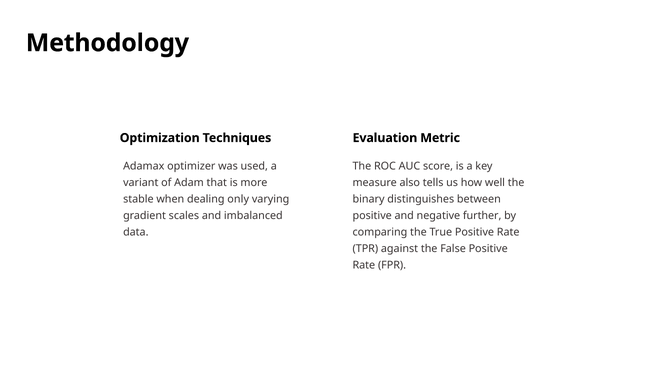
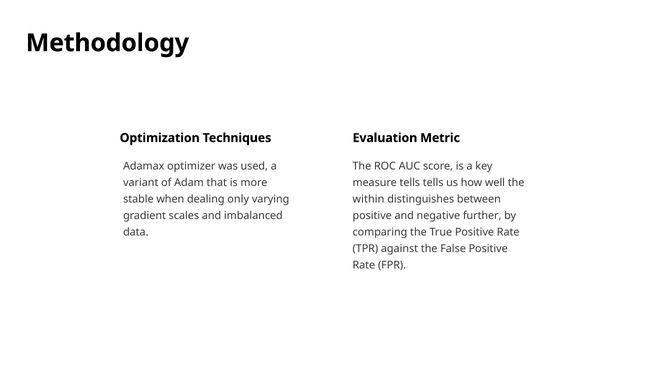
measure also: also -> tells
binary: binary -> within
